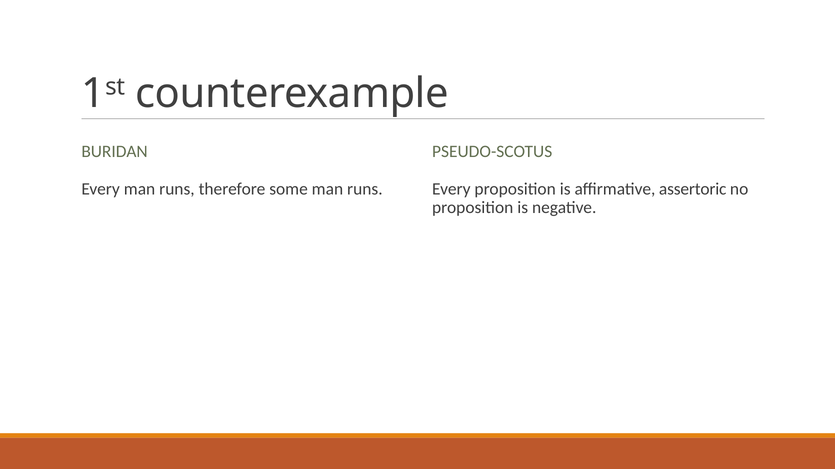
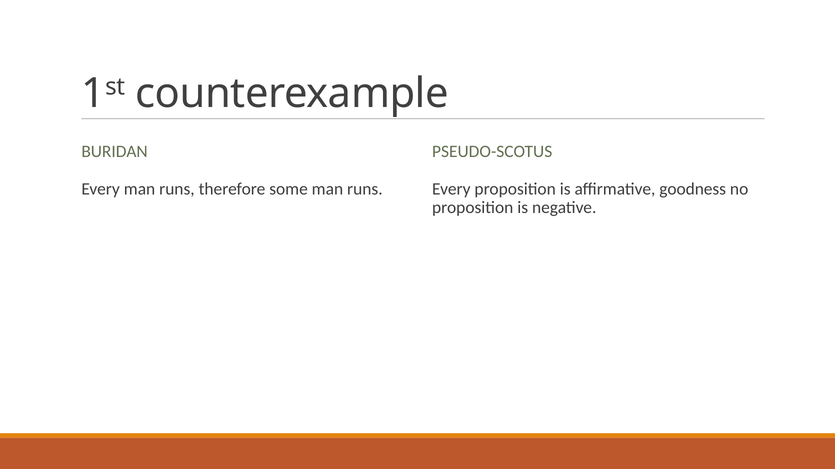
assertoric: assertoric -> goodness
